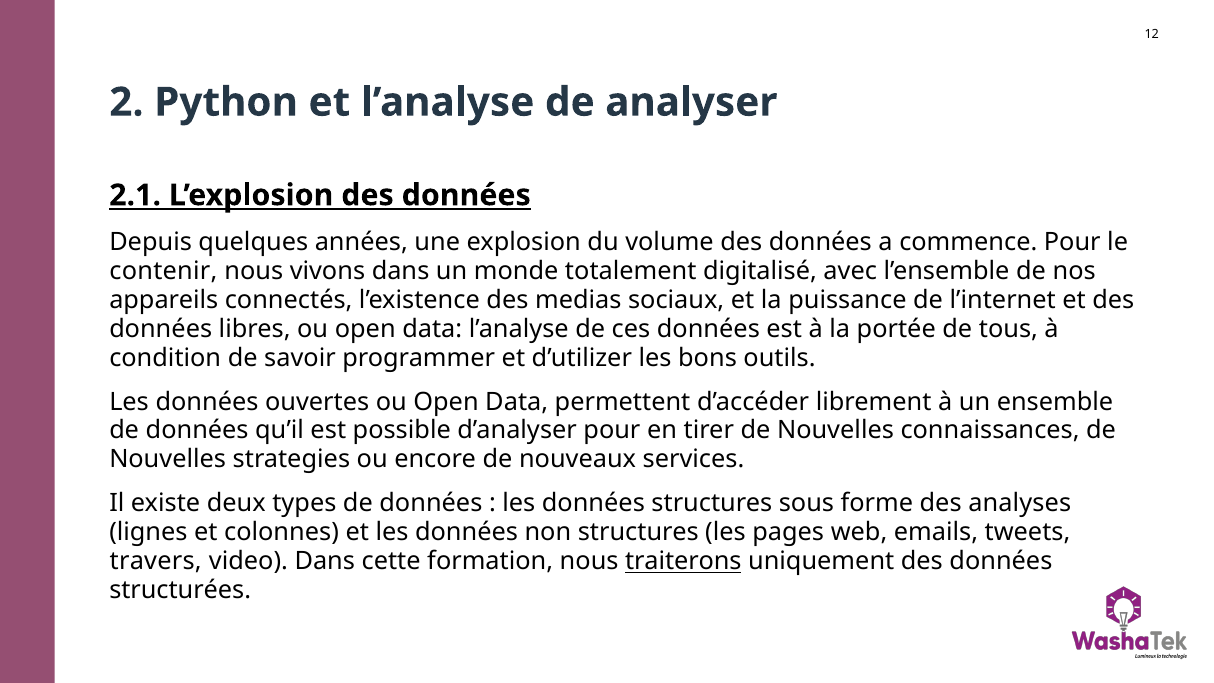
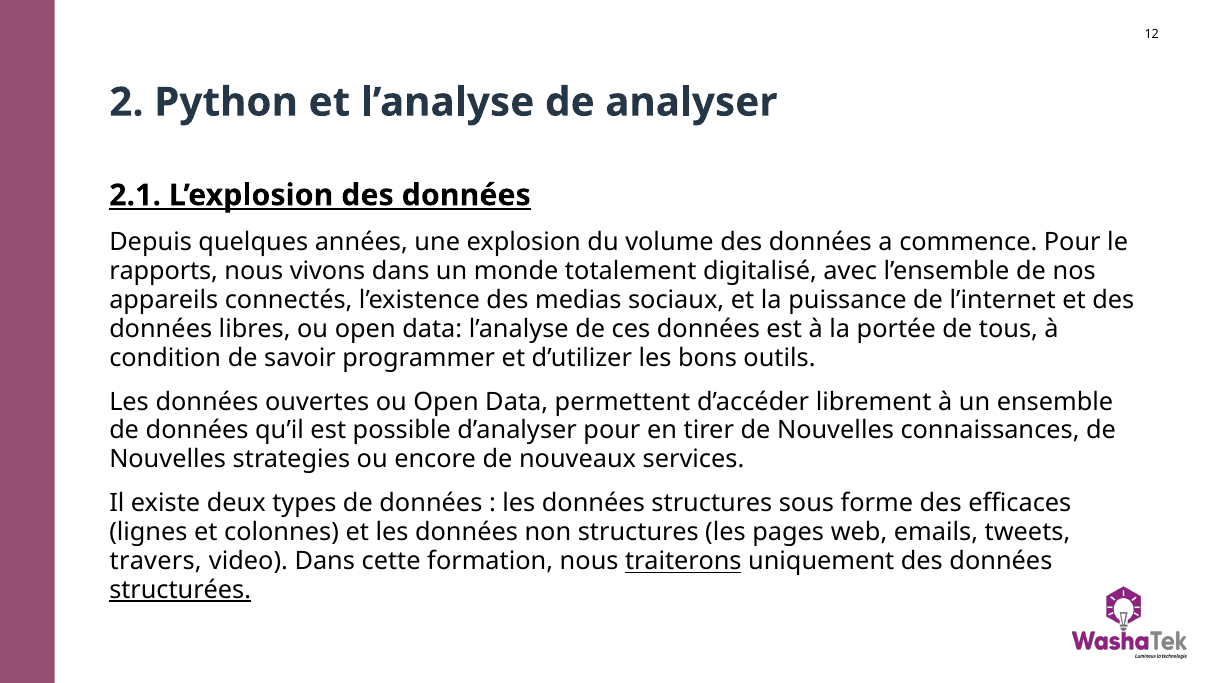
contenir: contenir -> rapports
analyses: analyses -> efficaces
structurées underline: none -> present
